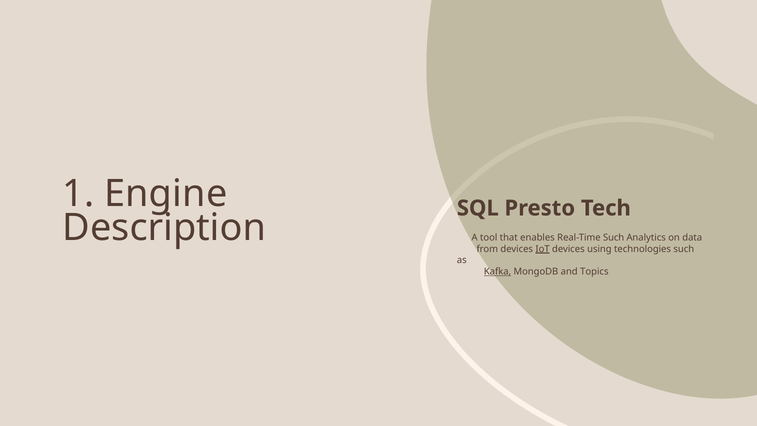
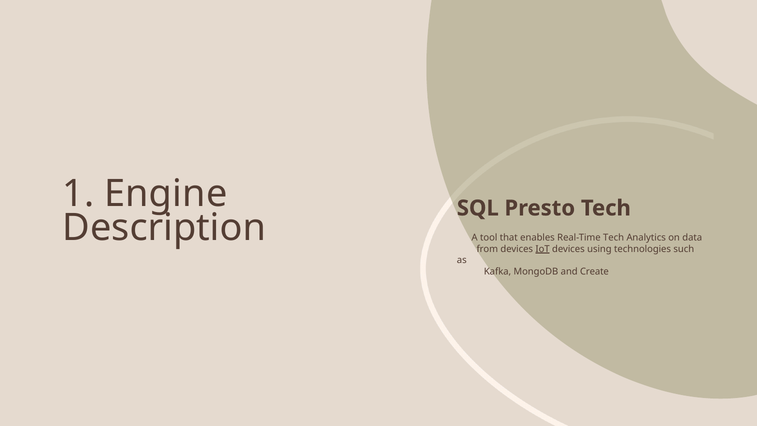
Real-Time Such: Such -> Tech
Kafka underline: present -> none
Topics: Topics -> Create
